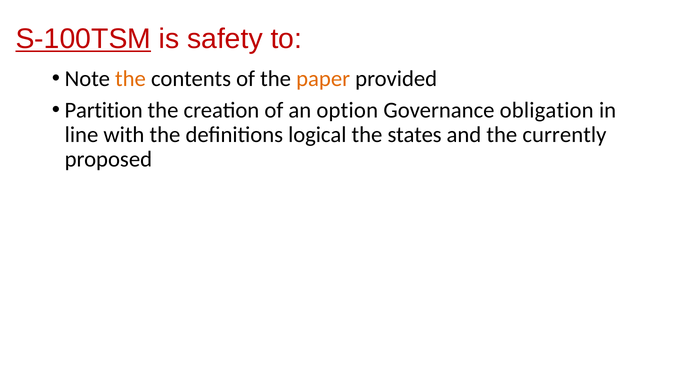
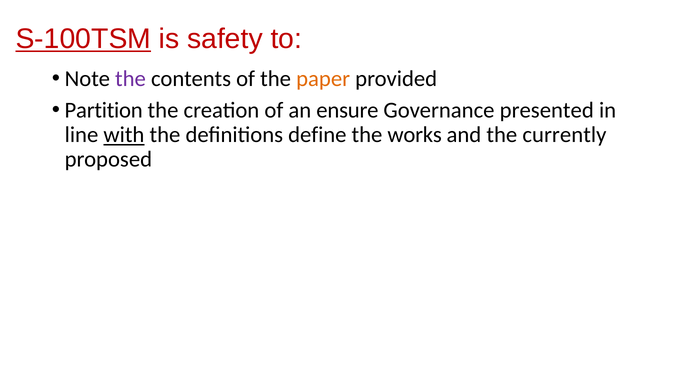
the at (130, 79) colour: orange -> purple
option: option -> ensure
obligation: obligation -> presented
with underline: none -> present
logical: logical -> define
states: states -> works
